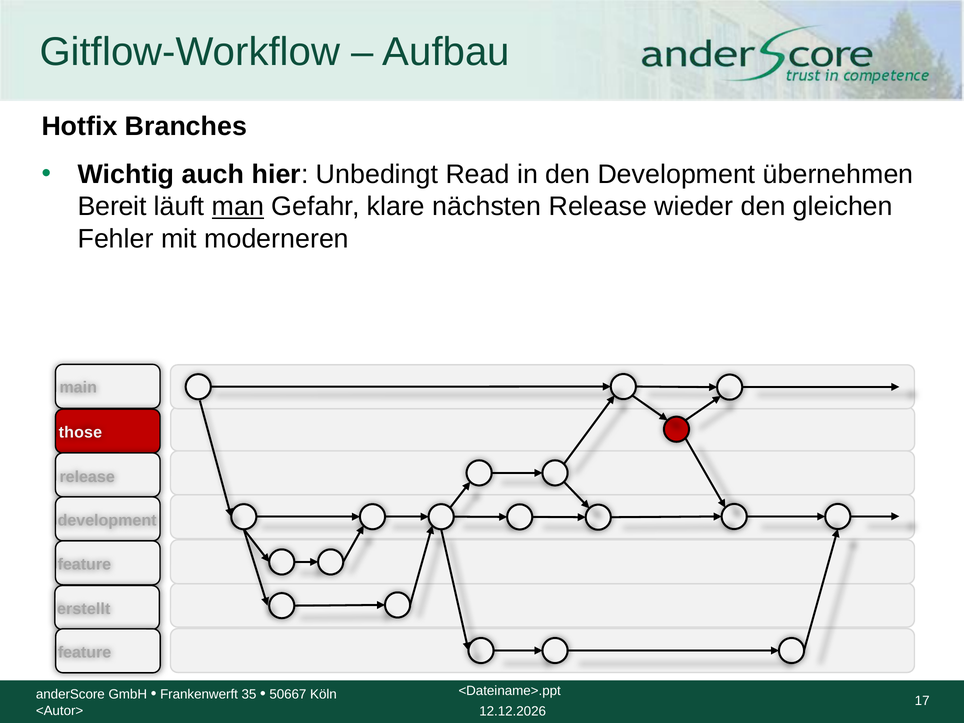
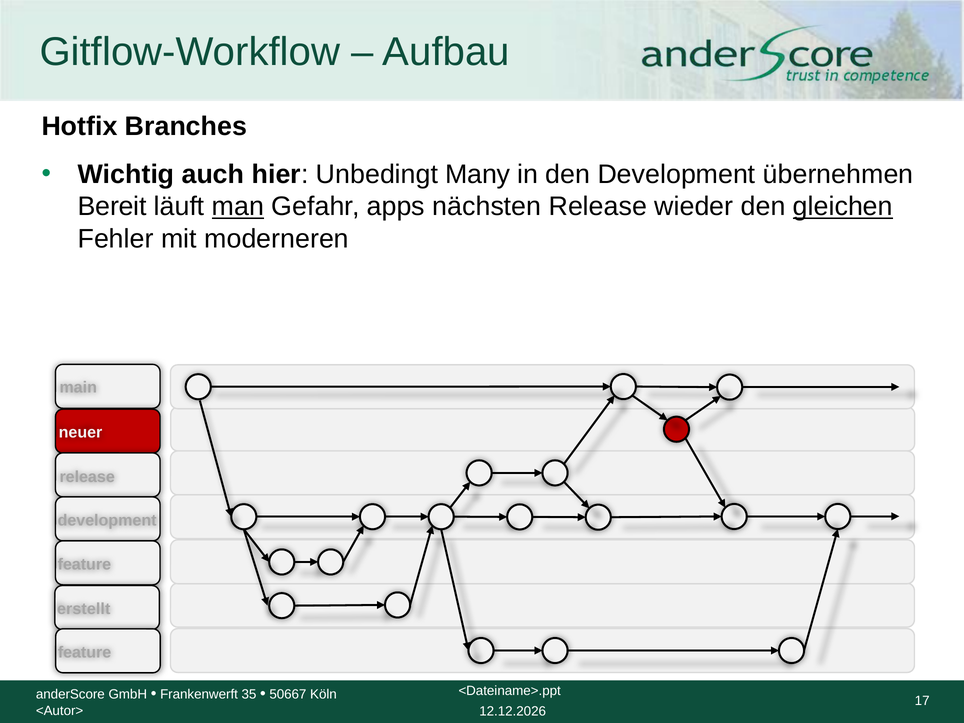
Read: Read -> Many
klare: klare -> apps
gleichen underline: none -> present
those: those -> neuer
